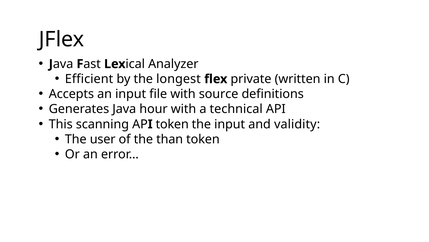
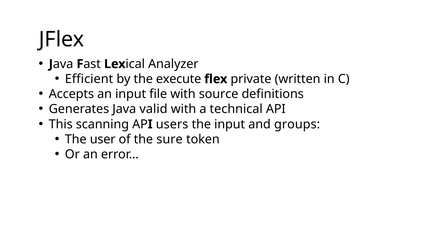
longest: longest -> execute
hour: hour -> valid
token at (172, 124): token -> users
validity: validity -> groups
than: than -> sure
